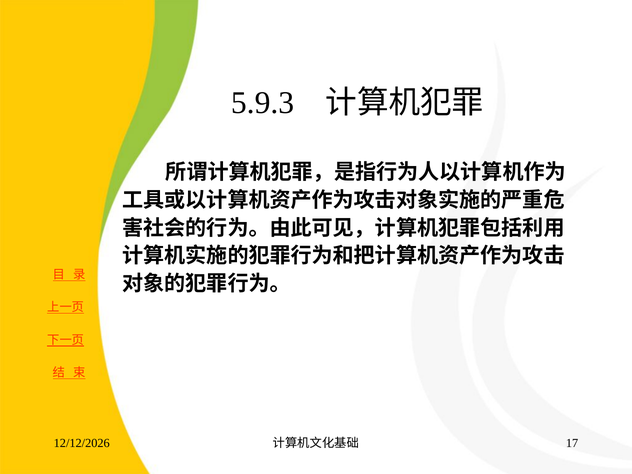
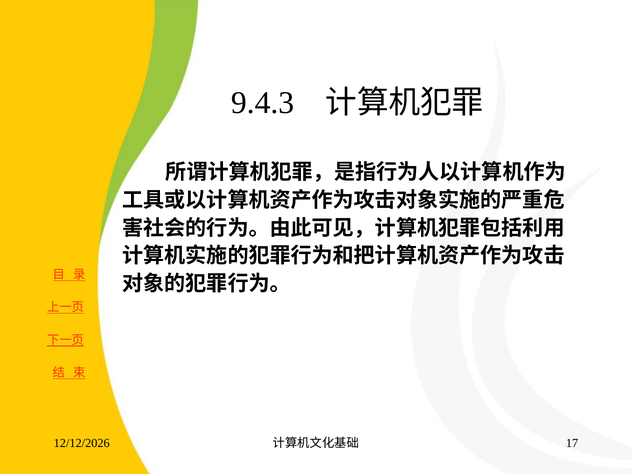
5.9.3: 5.9.3 -> 9.4.3
